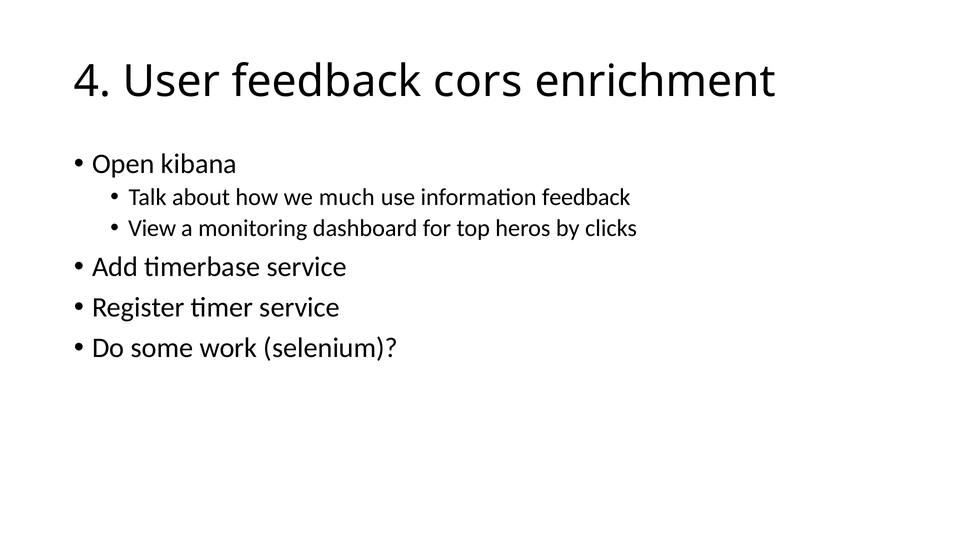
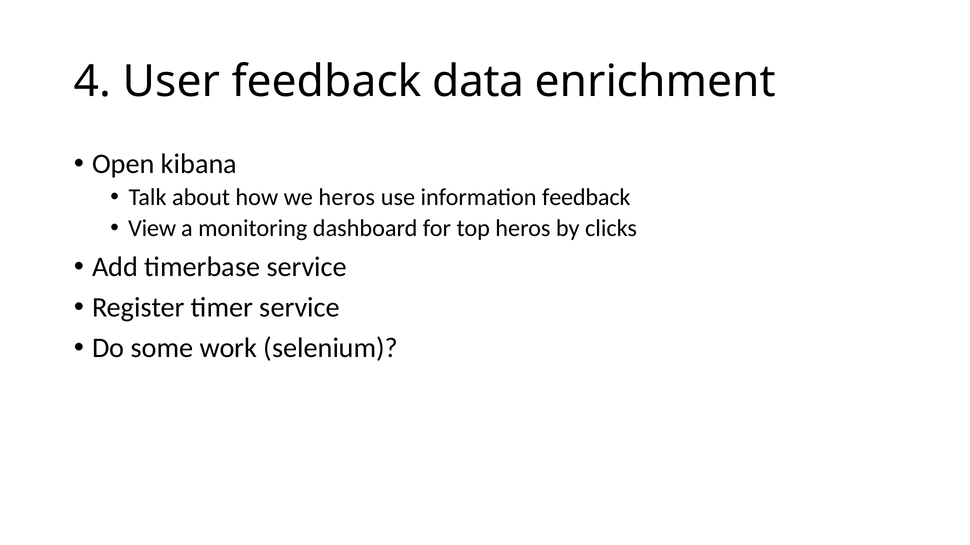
cors: cors -> data
we much: much -> heros
